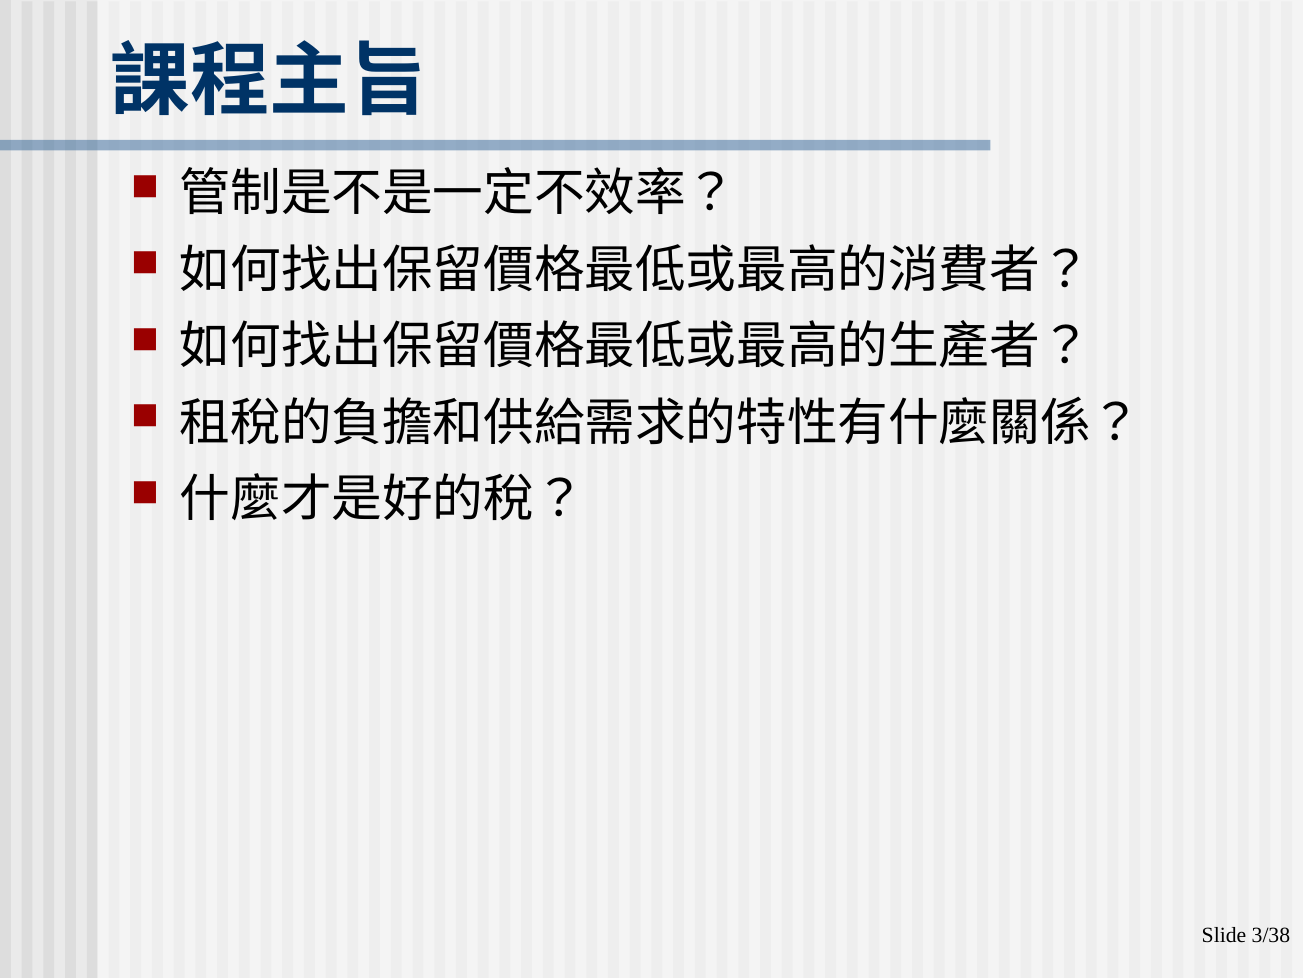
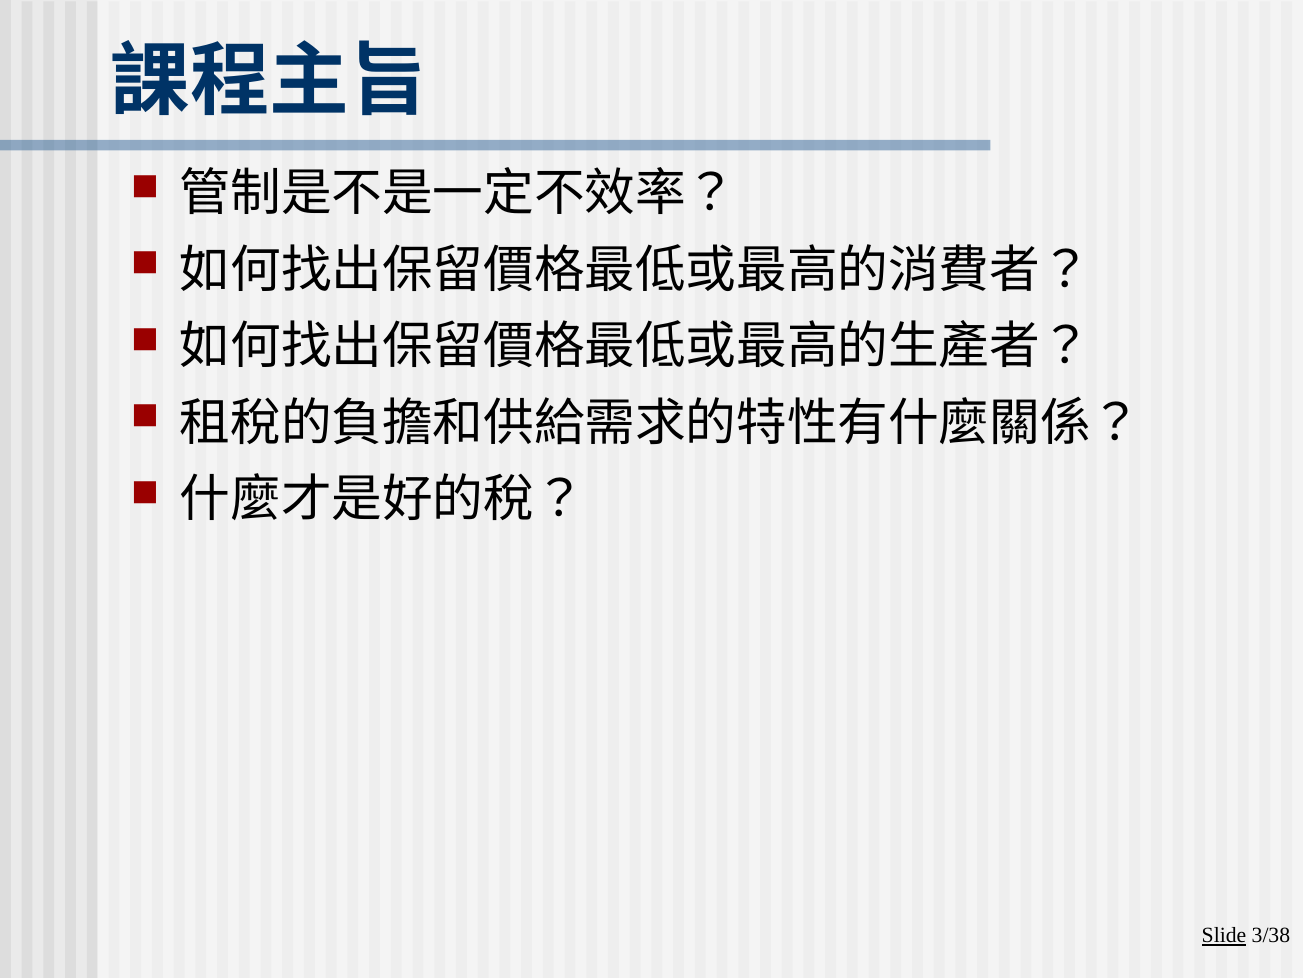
Slide underline: none -> present
